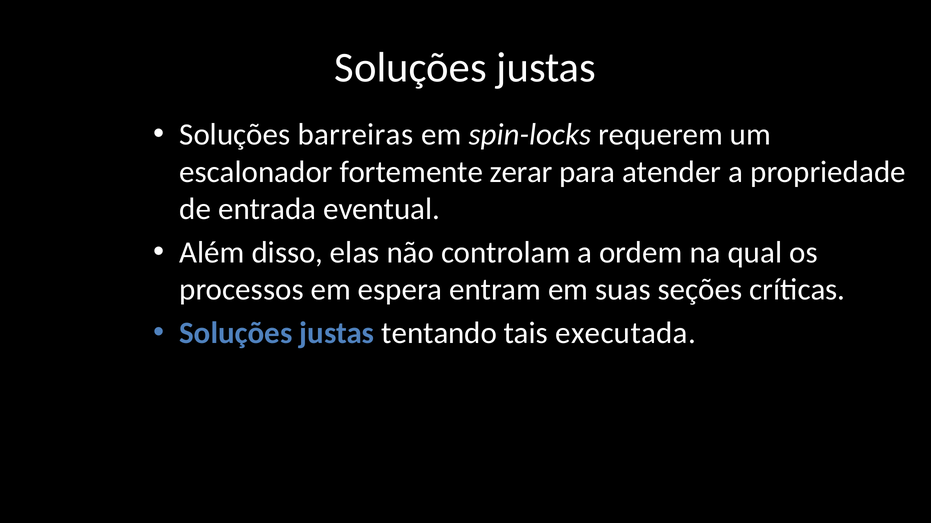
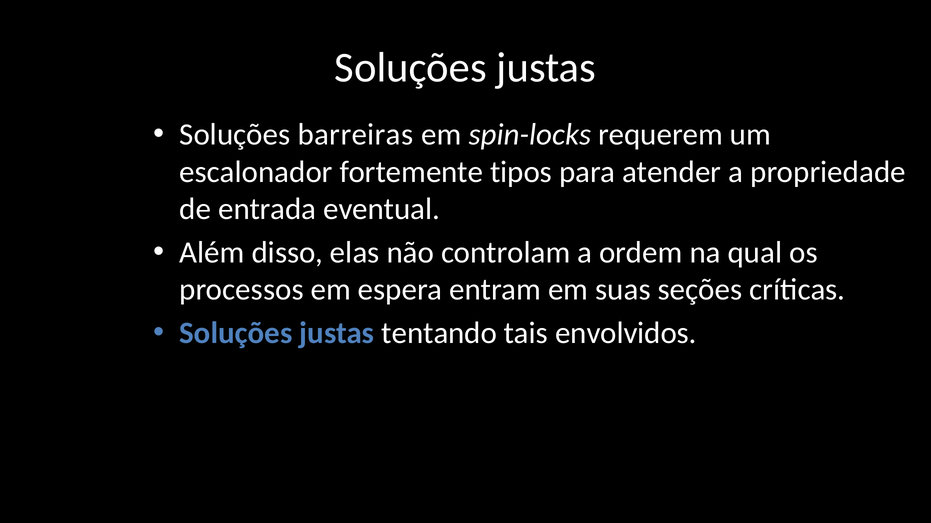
zerar: zerar -> tipos
executada: executada -> envolvidos
